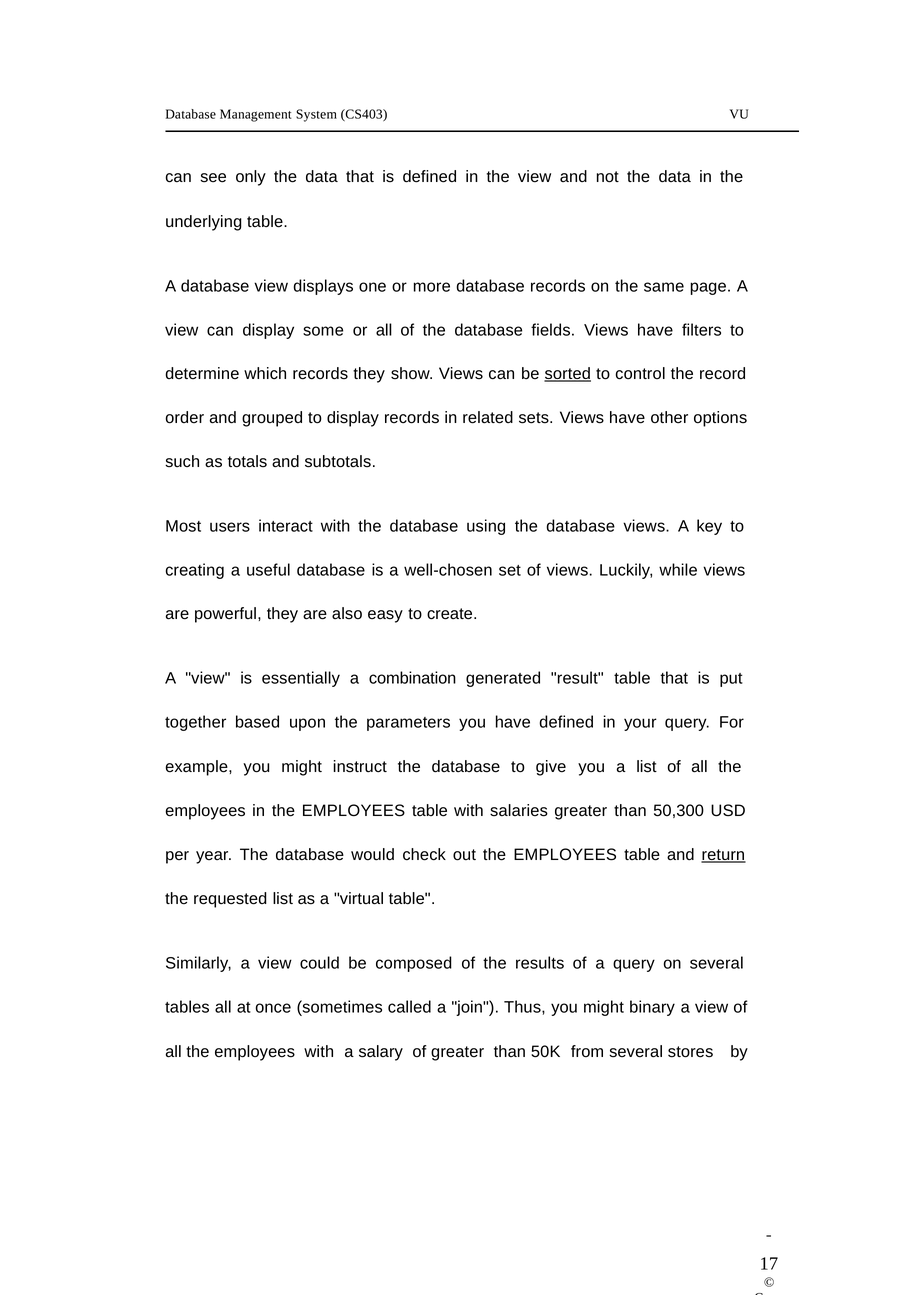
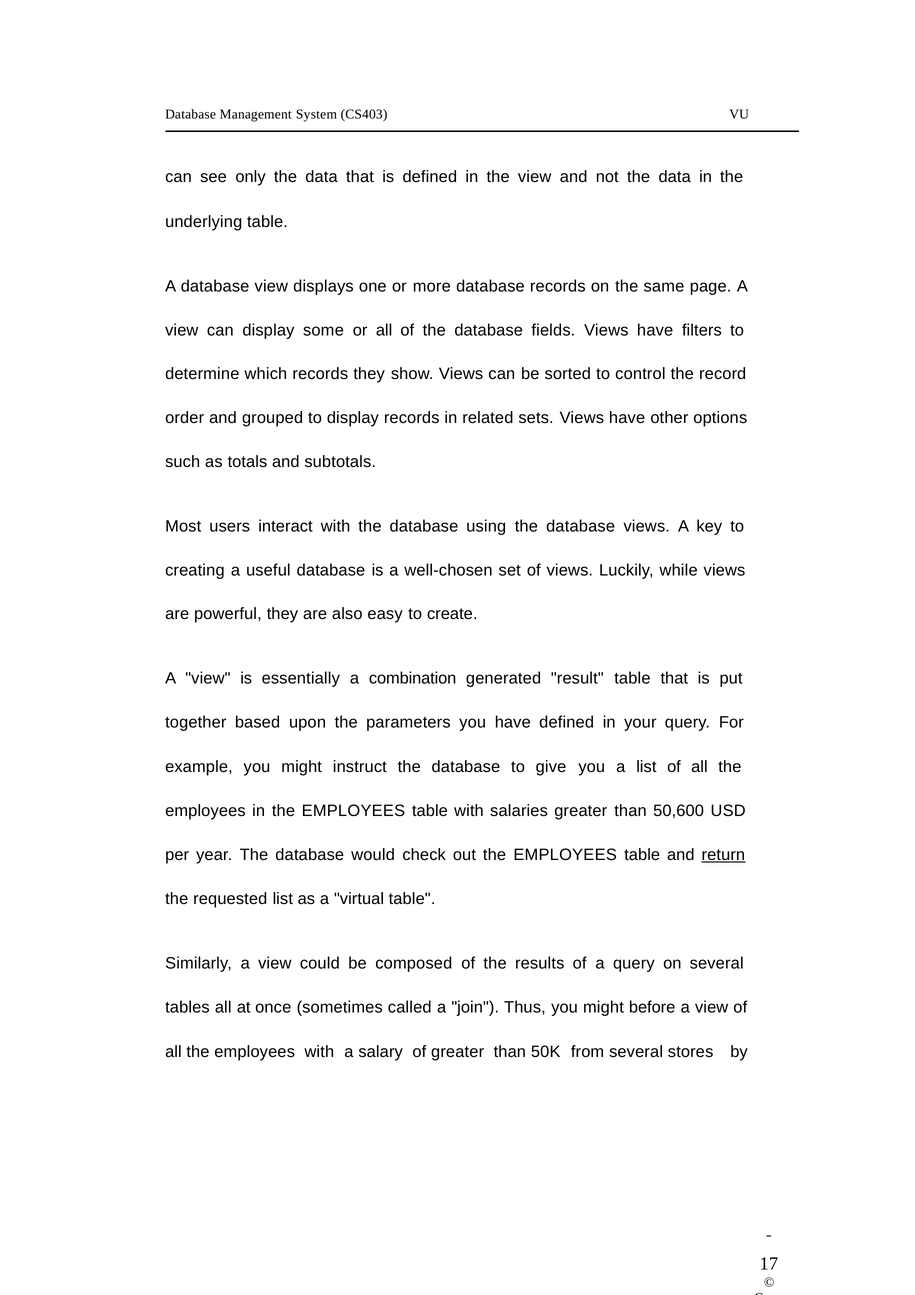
sorted underline: present -> none
50,300: 50,300 -> 50,600
binary: binary -> before
